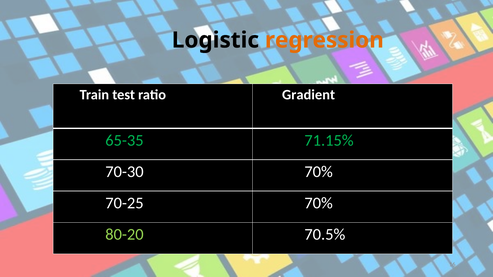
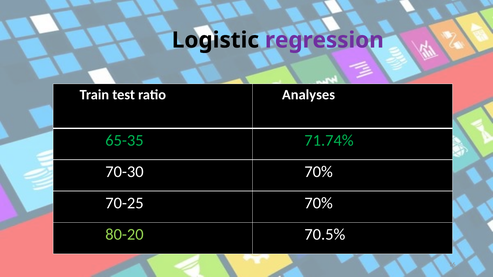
regression colour: orange -> purple
Gradient: Gradient -> Analyses
71.15%: 71.15% -> 71.74%
